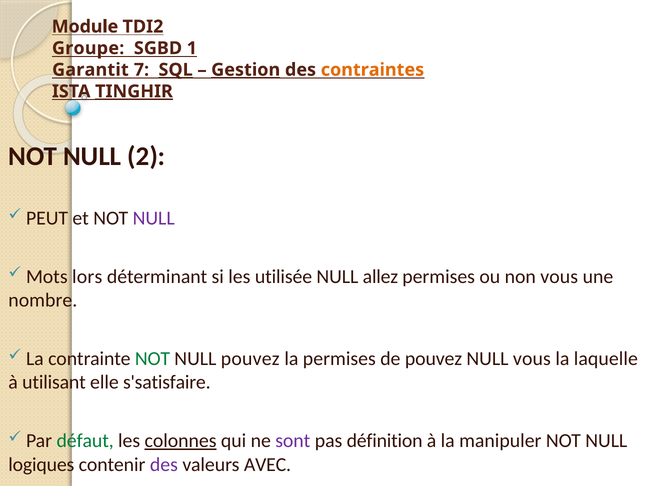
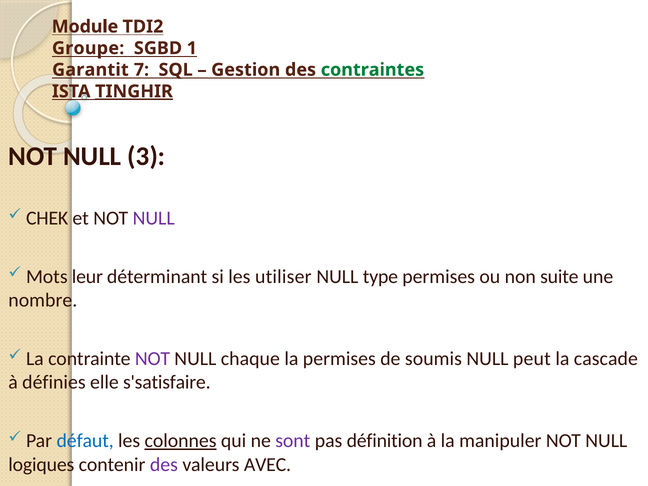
SQL underline: present -> none
Gestion underline: present -> none
contraintes colour: orange -> green
2: 2 -> 3
PEUT: PEUT -> CHEK
lors: lors -> leur
utilisée: utilisée -> utiliser
allez: allez -> type
non vous: vous -> suite
NOT at (152, 359) colour: green -> purple
NULL pouvez: pouvez -> chaque
de pouvez: pouvez -> soumis
NULL vous: vous -> peut
laquelle: laquelle -> cascade
utilisant: utilisant -> définies
défaut colour: green -> blue
